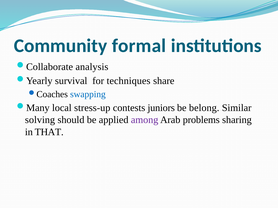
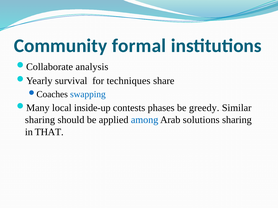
stress-up: stress-up -> inside-up
juniors: juniors -> phases
belong: belong -> greedy
solving at (40, 120): solving -> sharing
among colour: purple -> blue
problems: problems -> solutions
